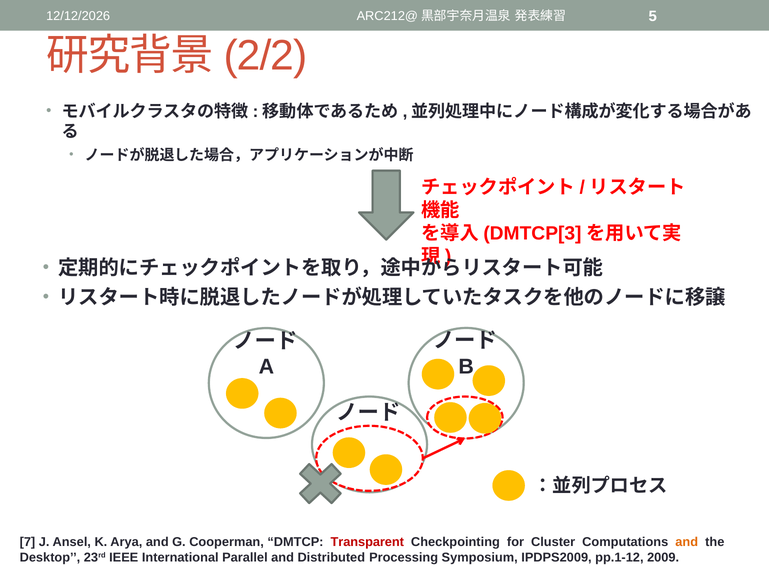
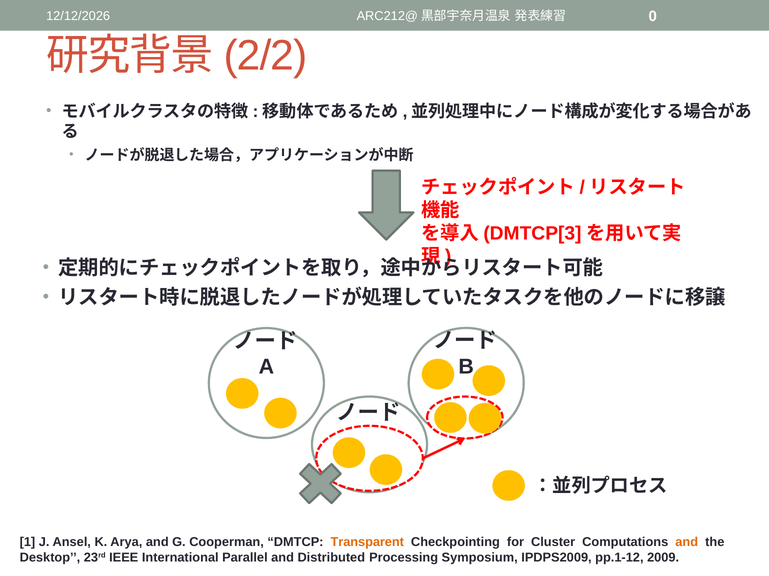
5: 5 -> 0
7: 7 -> 1
Transparent colour: red -> orange
